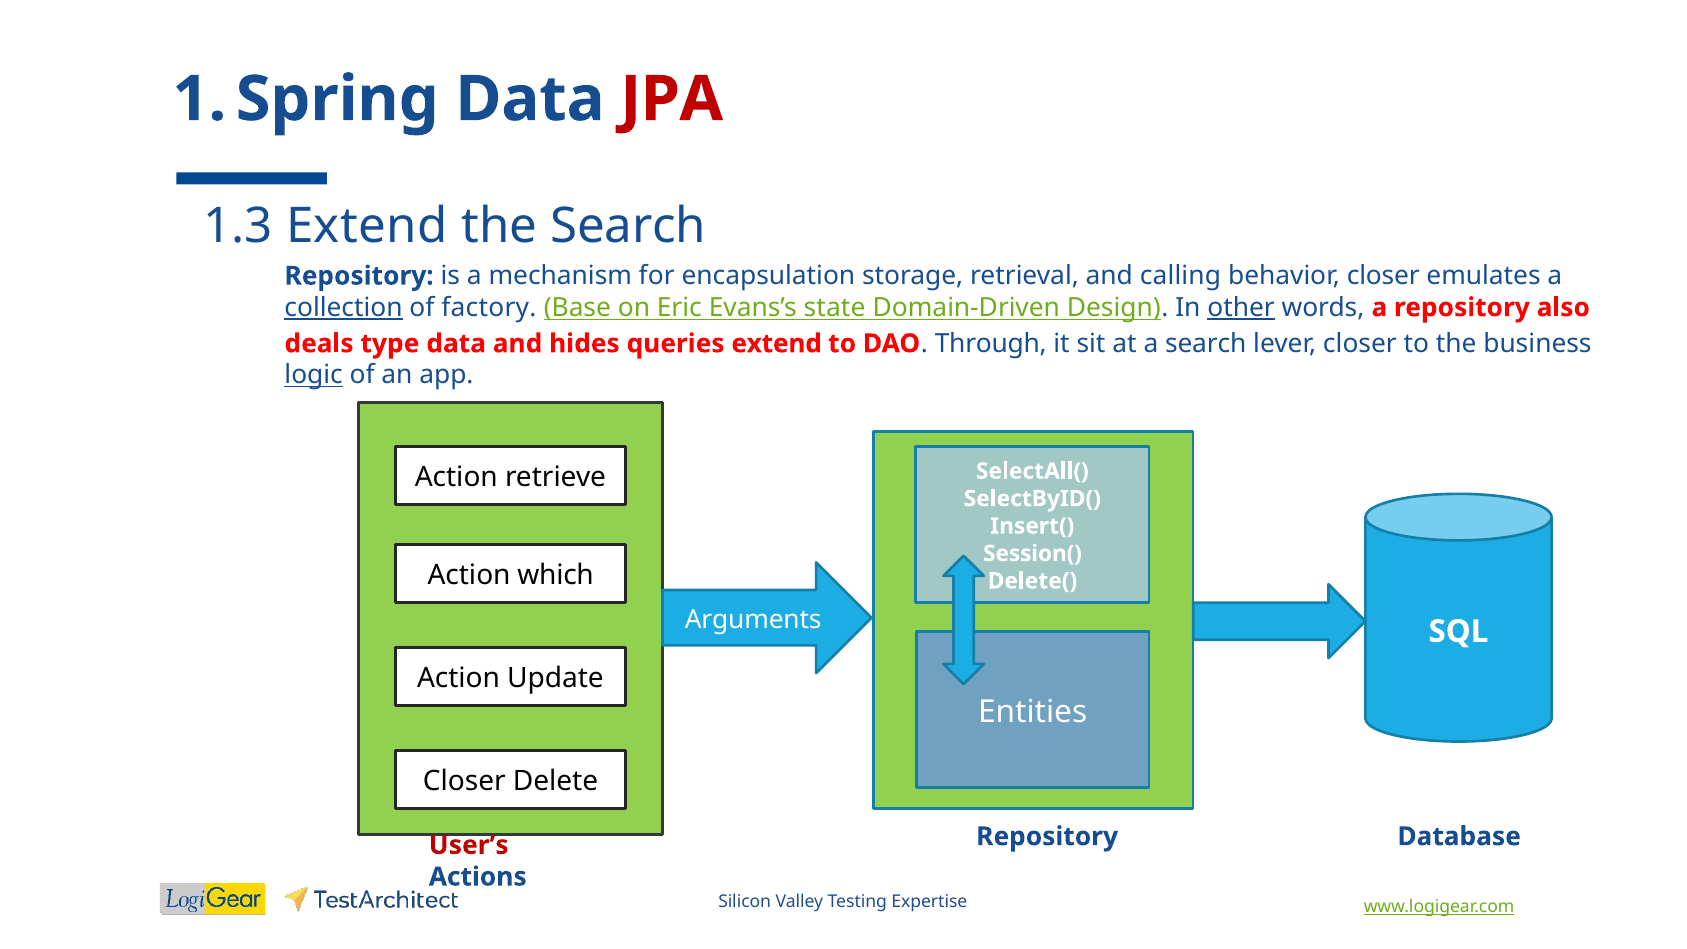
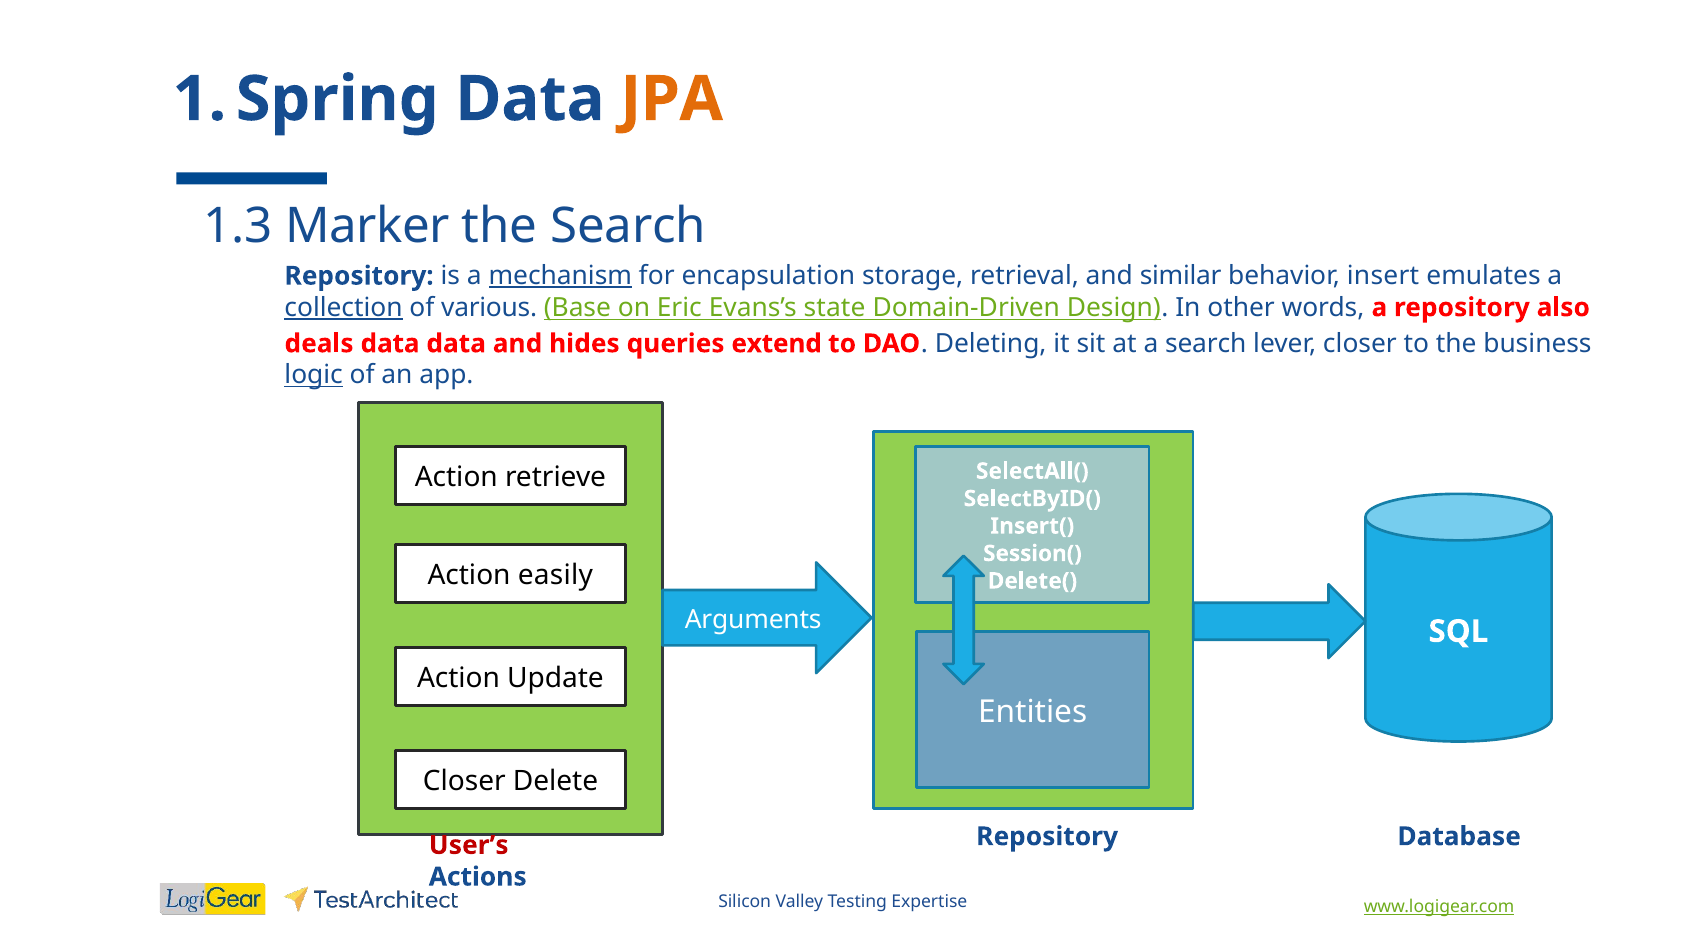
JPA colour: red -> orange
1.3 Extend: Extend -> Marker
mechanism underline: none -> present
calling: calling -> similar
behavior closer: closer -> insert
factory: factory -> various
other underline: present -> none
deals type: type -> data
Through: Through -> Deleting
which: which -> easily
